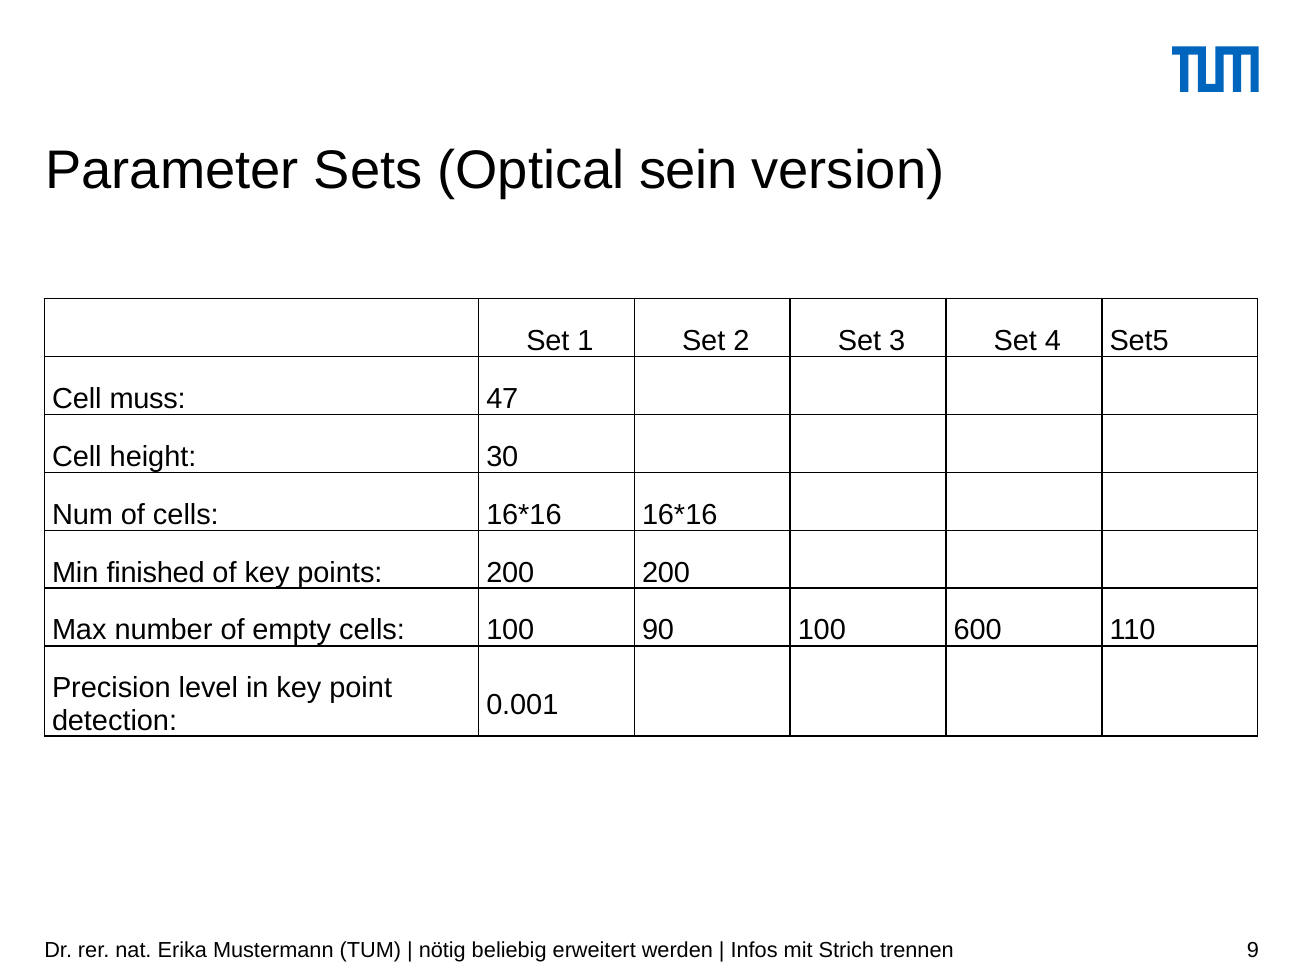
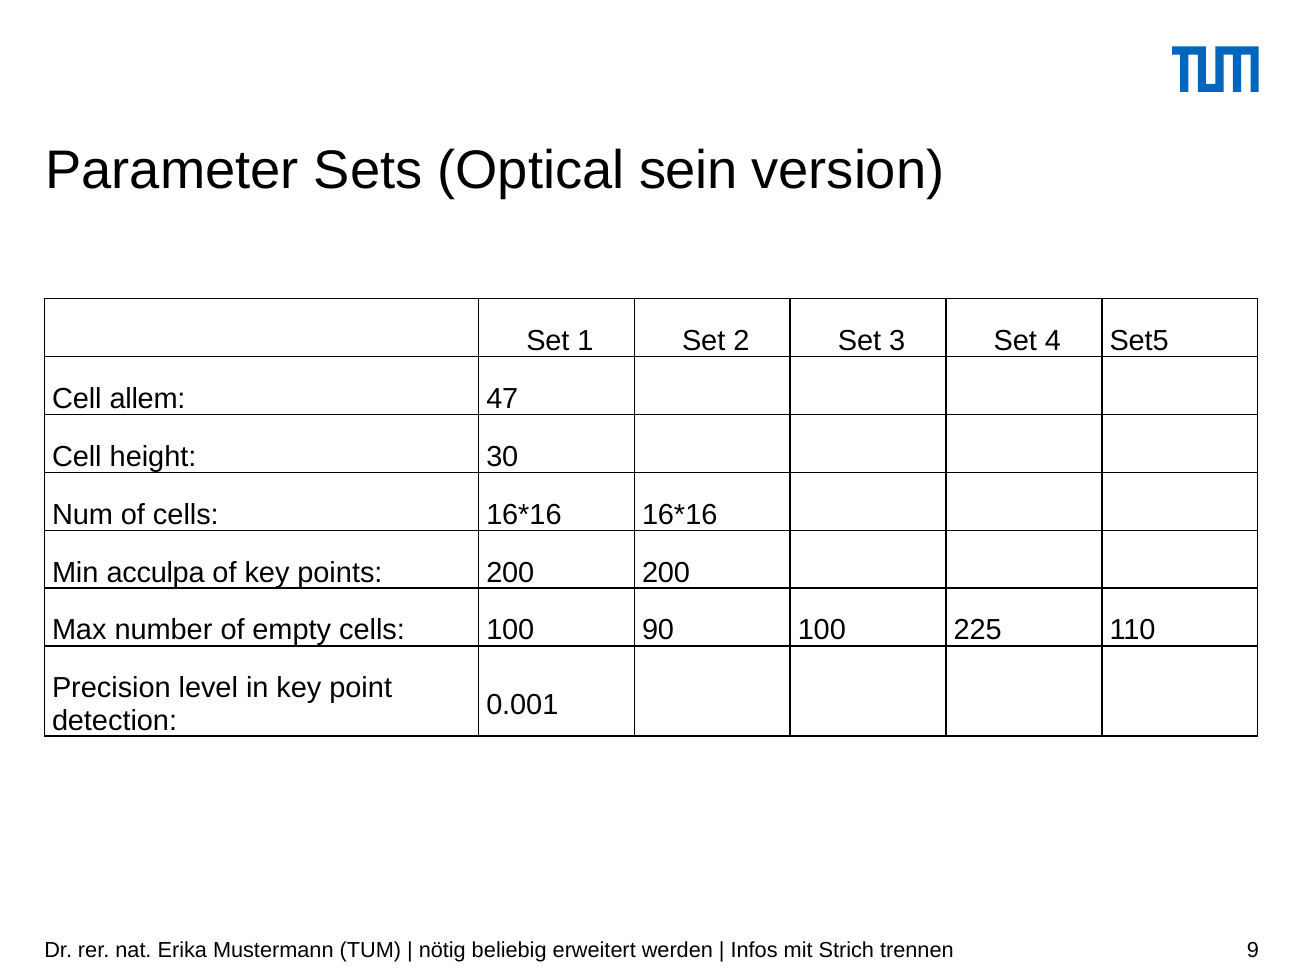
muss: muss -> allem
finished: finished -> acculpa
600: 600 -> 225
